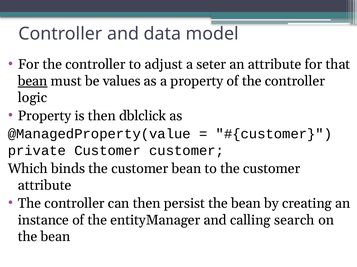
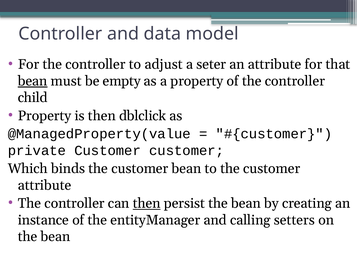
values: values -> empty
logic: logic -> child
then at (147, 204) underline: none -> present
search: search -> setters
